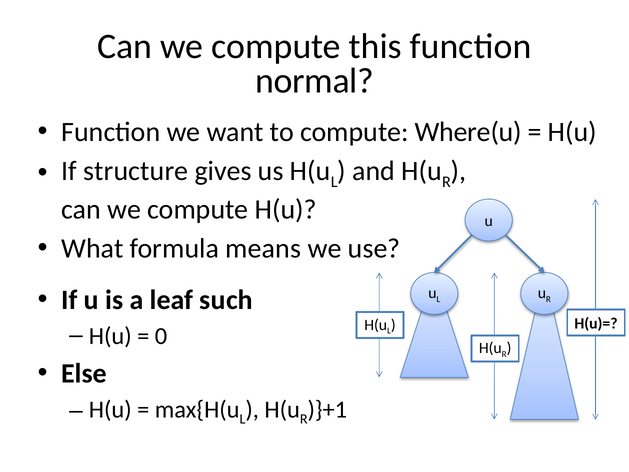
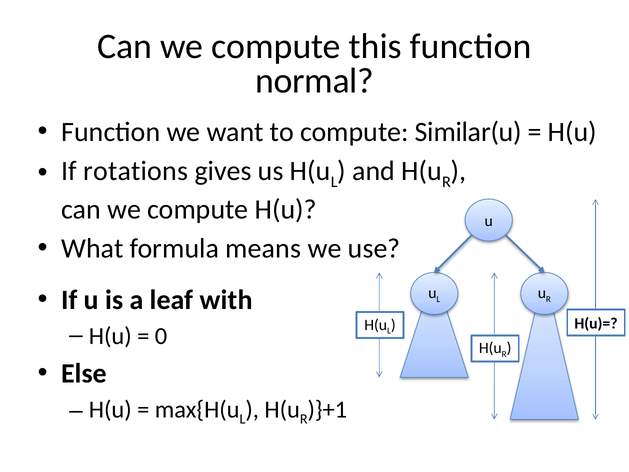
Where(u: Where(u -> Similar(u
structure: structure -> rotations
such: such -> with
